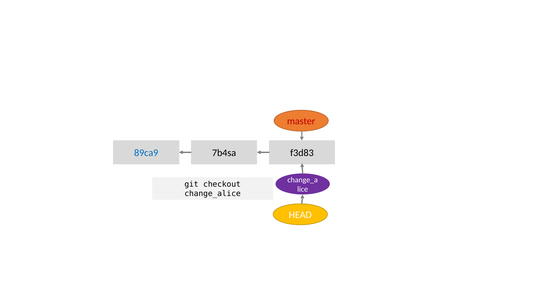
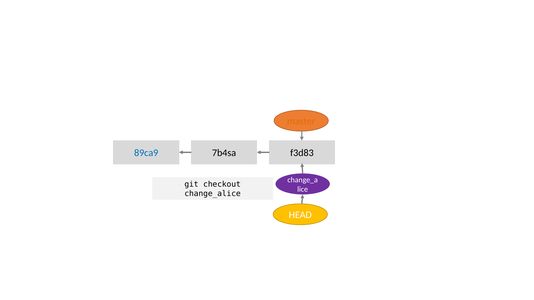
master colour: red -> orange
